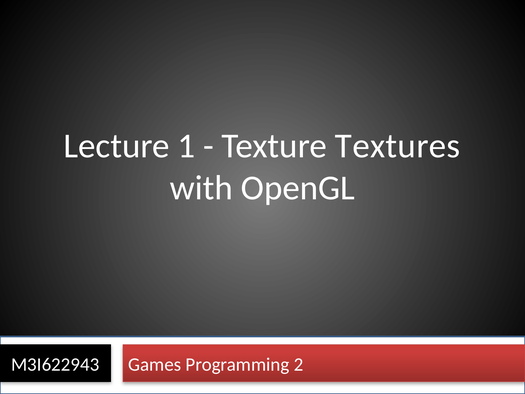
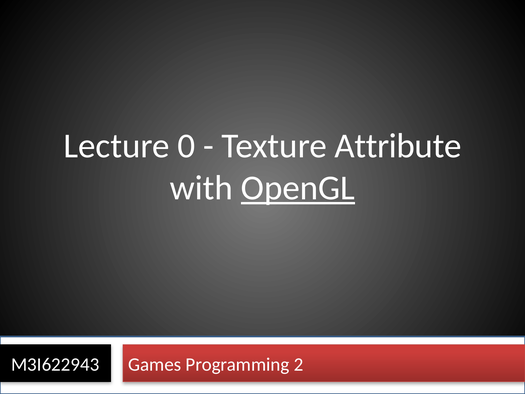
1: 1 -> 0
Textures: Textures -> Attribute
OpenGL underline: none -> present
